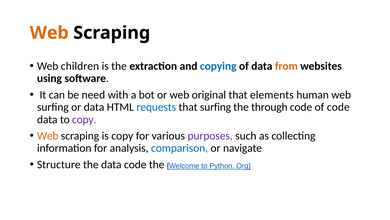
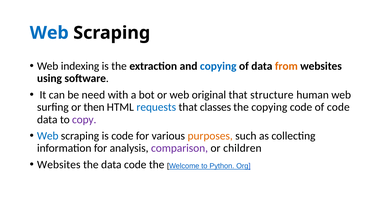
Web at (49, 33) colour: orange -> blue
children: children -> indexing
elements: elements -> structure
or data: data -> then
that surfing: surfing -> classes
the through: through -> copying
Web at (48, 136) colour: orange -> blue
is copy: copy -> code
purposes colour: purple -> orange
comparison colour: blue -> purple
navigate: navigate -> children
Structure at (59, 164): Structure -> Websites
